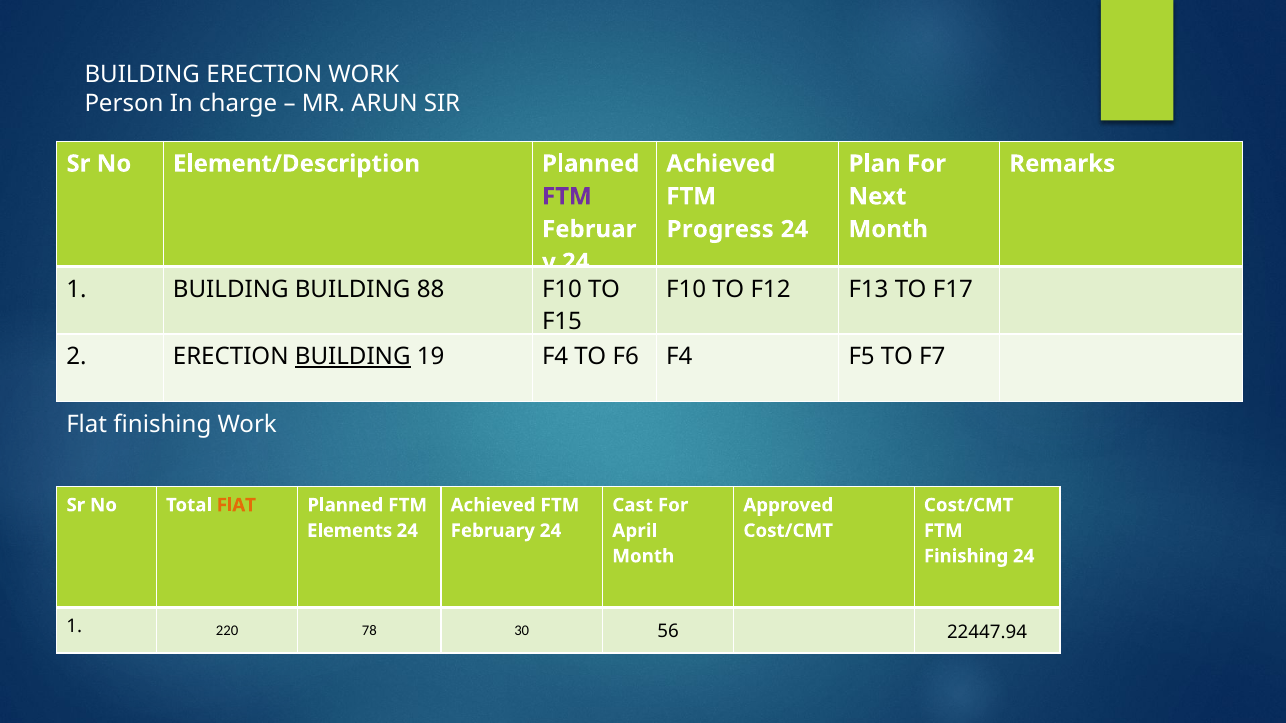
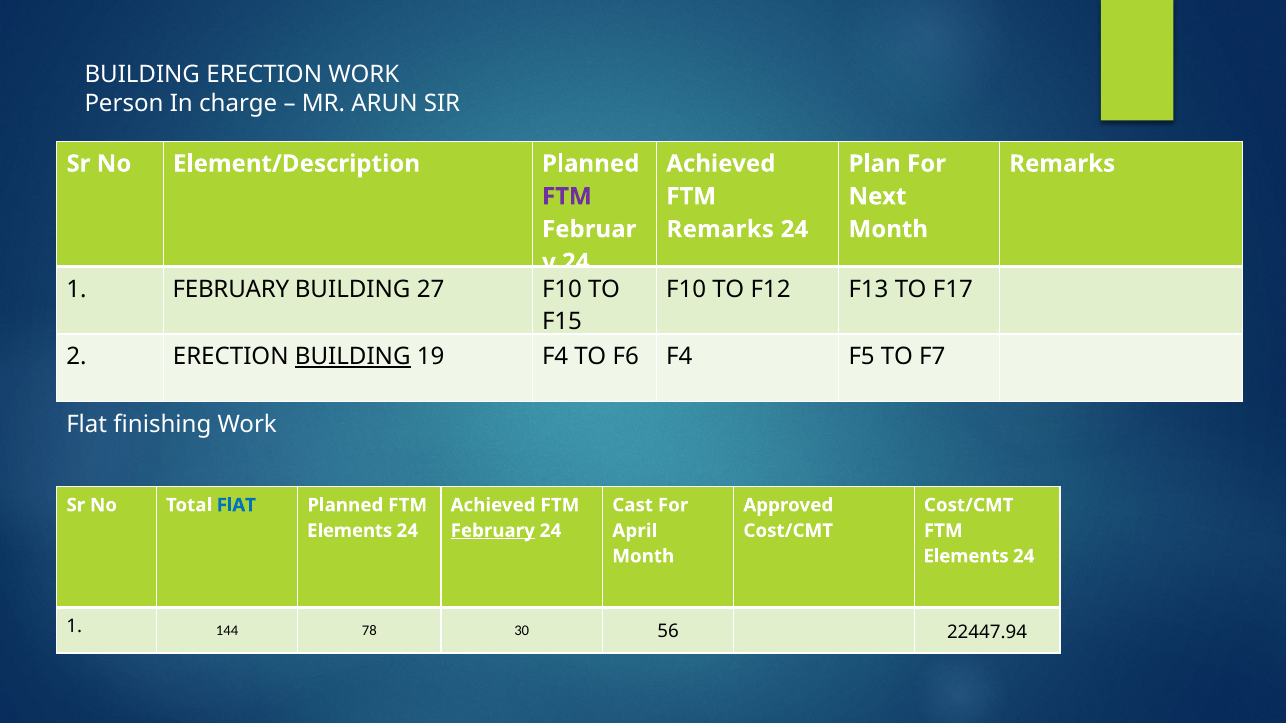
Progress at (720, 229): Progress -> Remarks
1 BUILDING: BUILDING -> FEBRUARY
88: 88 -> 27
FlAT at (236, 505) colour: orange -> blue
February at (493, 531) underline: none -> present
Finishing at (966, 556): Finishing -> Elements
220: 220 -> 144
